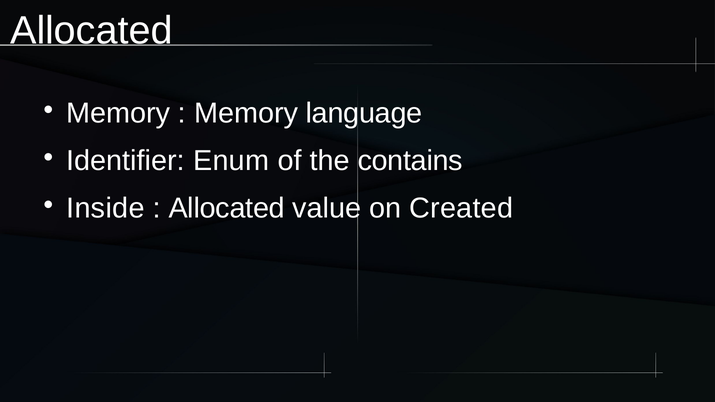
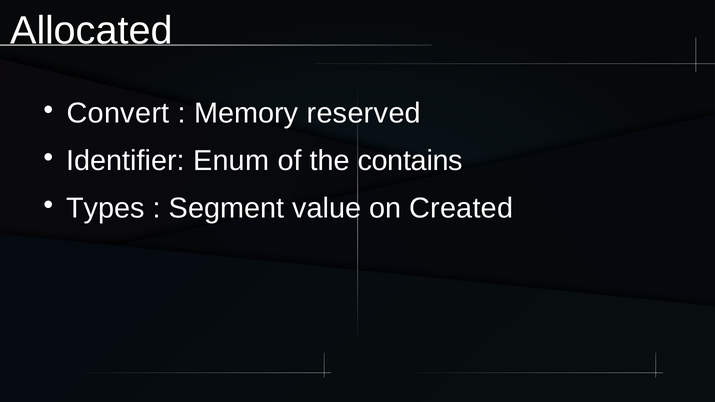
Memory at (118, 113): Memory -> Convert
language: language -> reserved
Inside: Inside -> Types
Allocated at (227, 208): Allocated -> Segment
